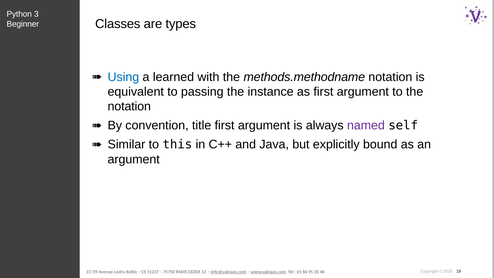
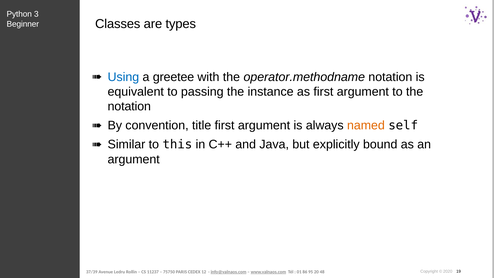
learned: learned -> greetee
methods.methodname: methods.methodname -> operator.methodname
named colour: purple -> orange
